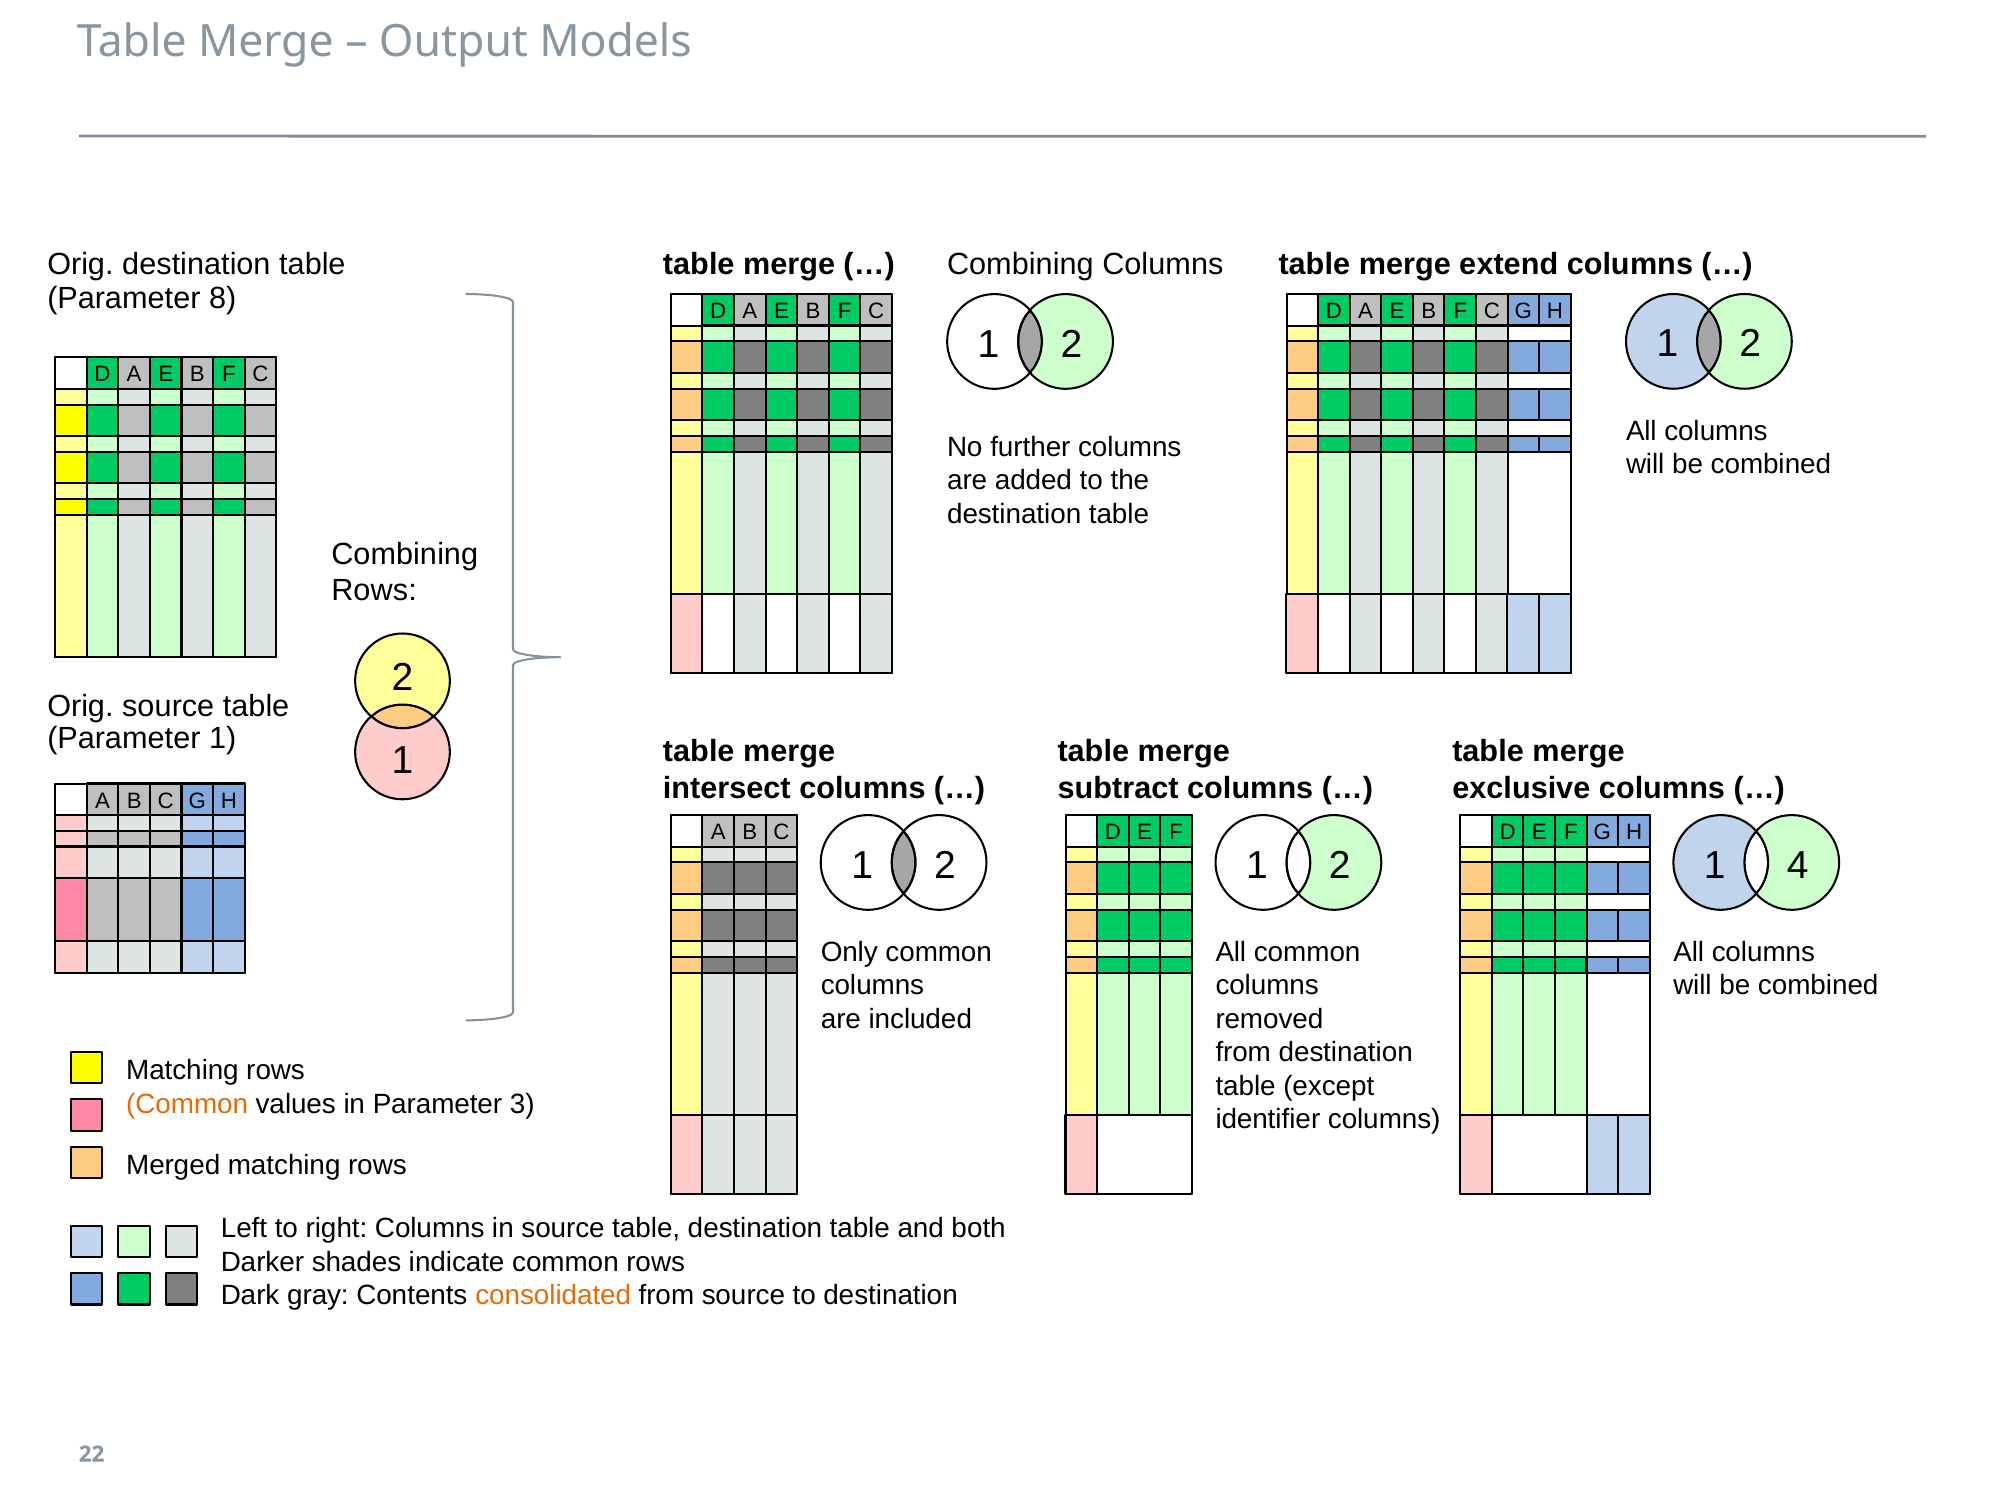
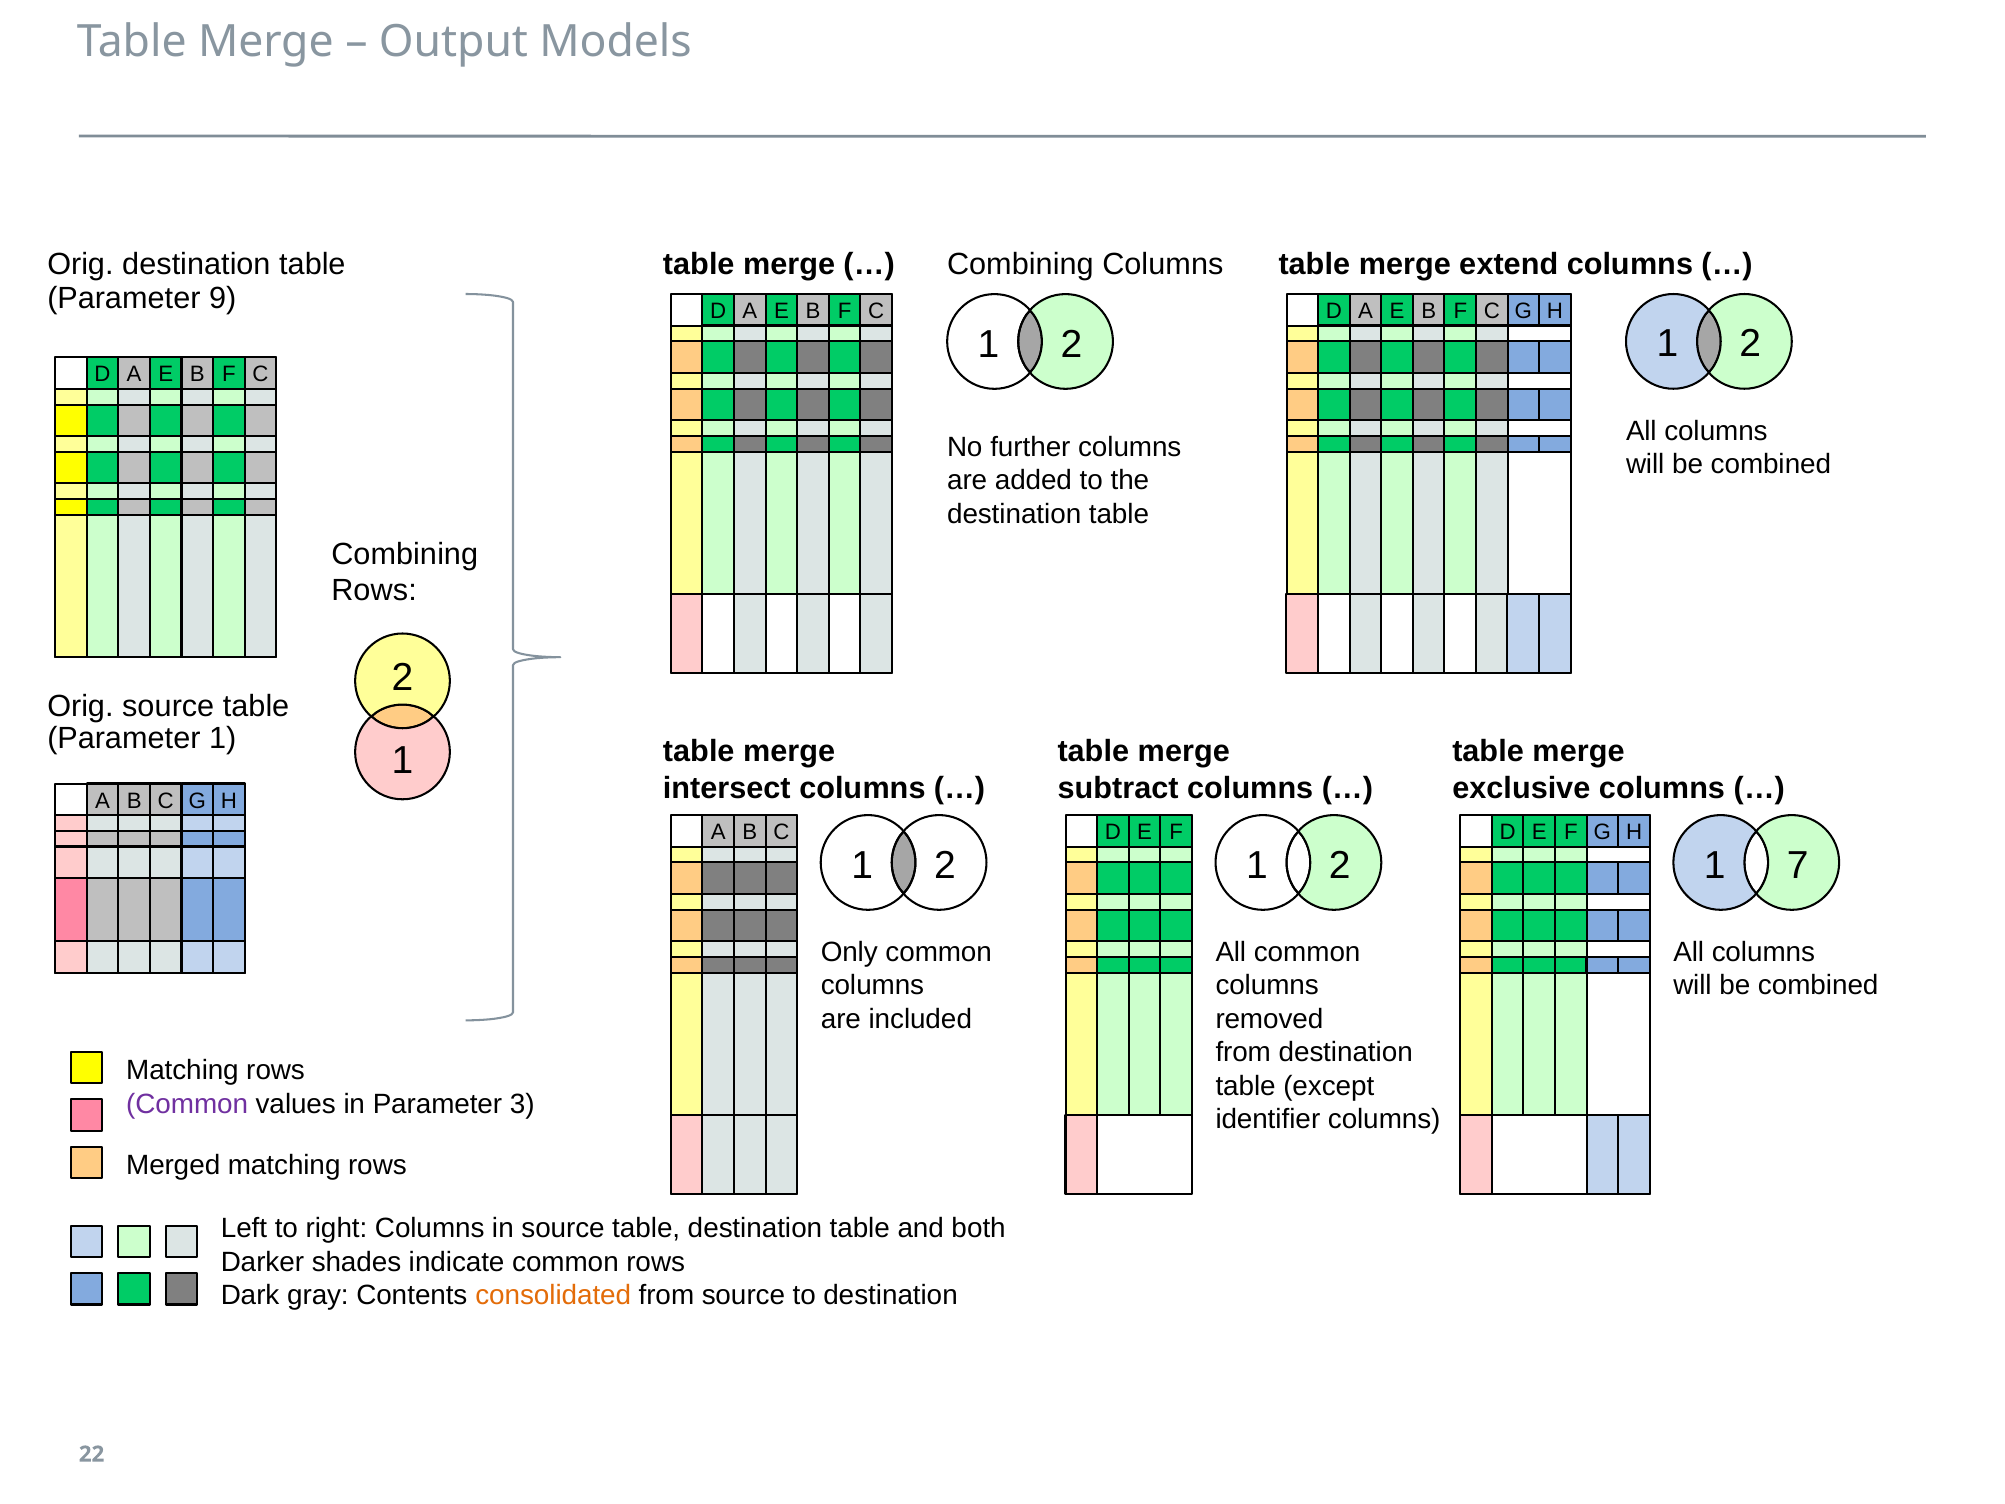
8: 8 -> 9
4: 4 -> 7
Common at (187, 1104) colour: orange -> purple
